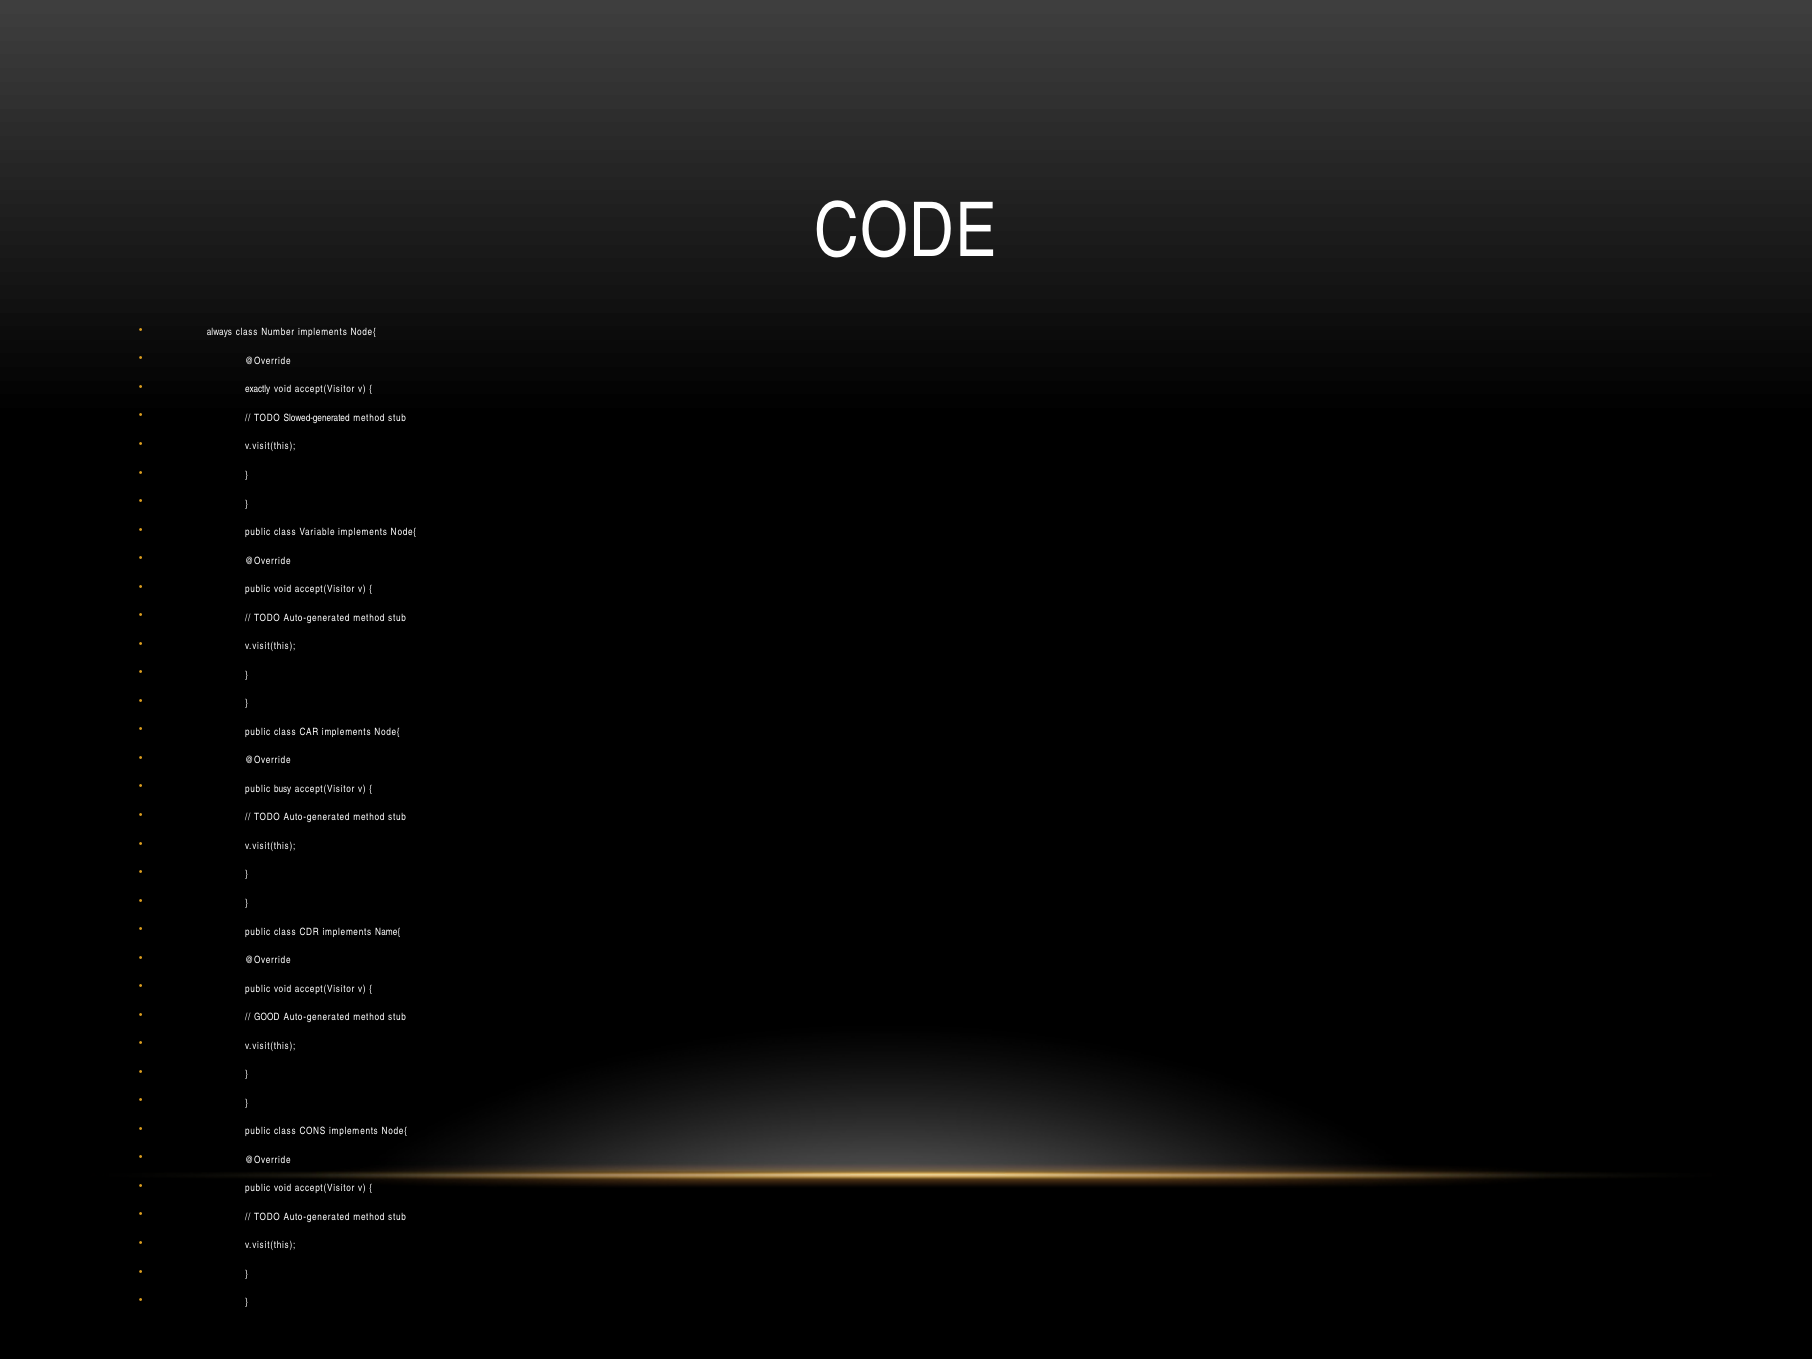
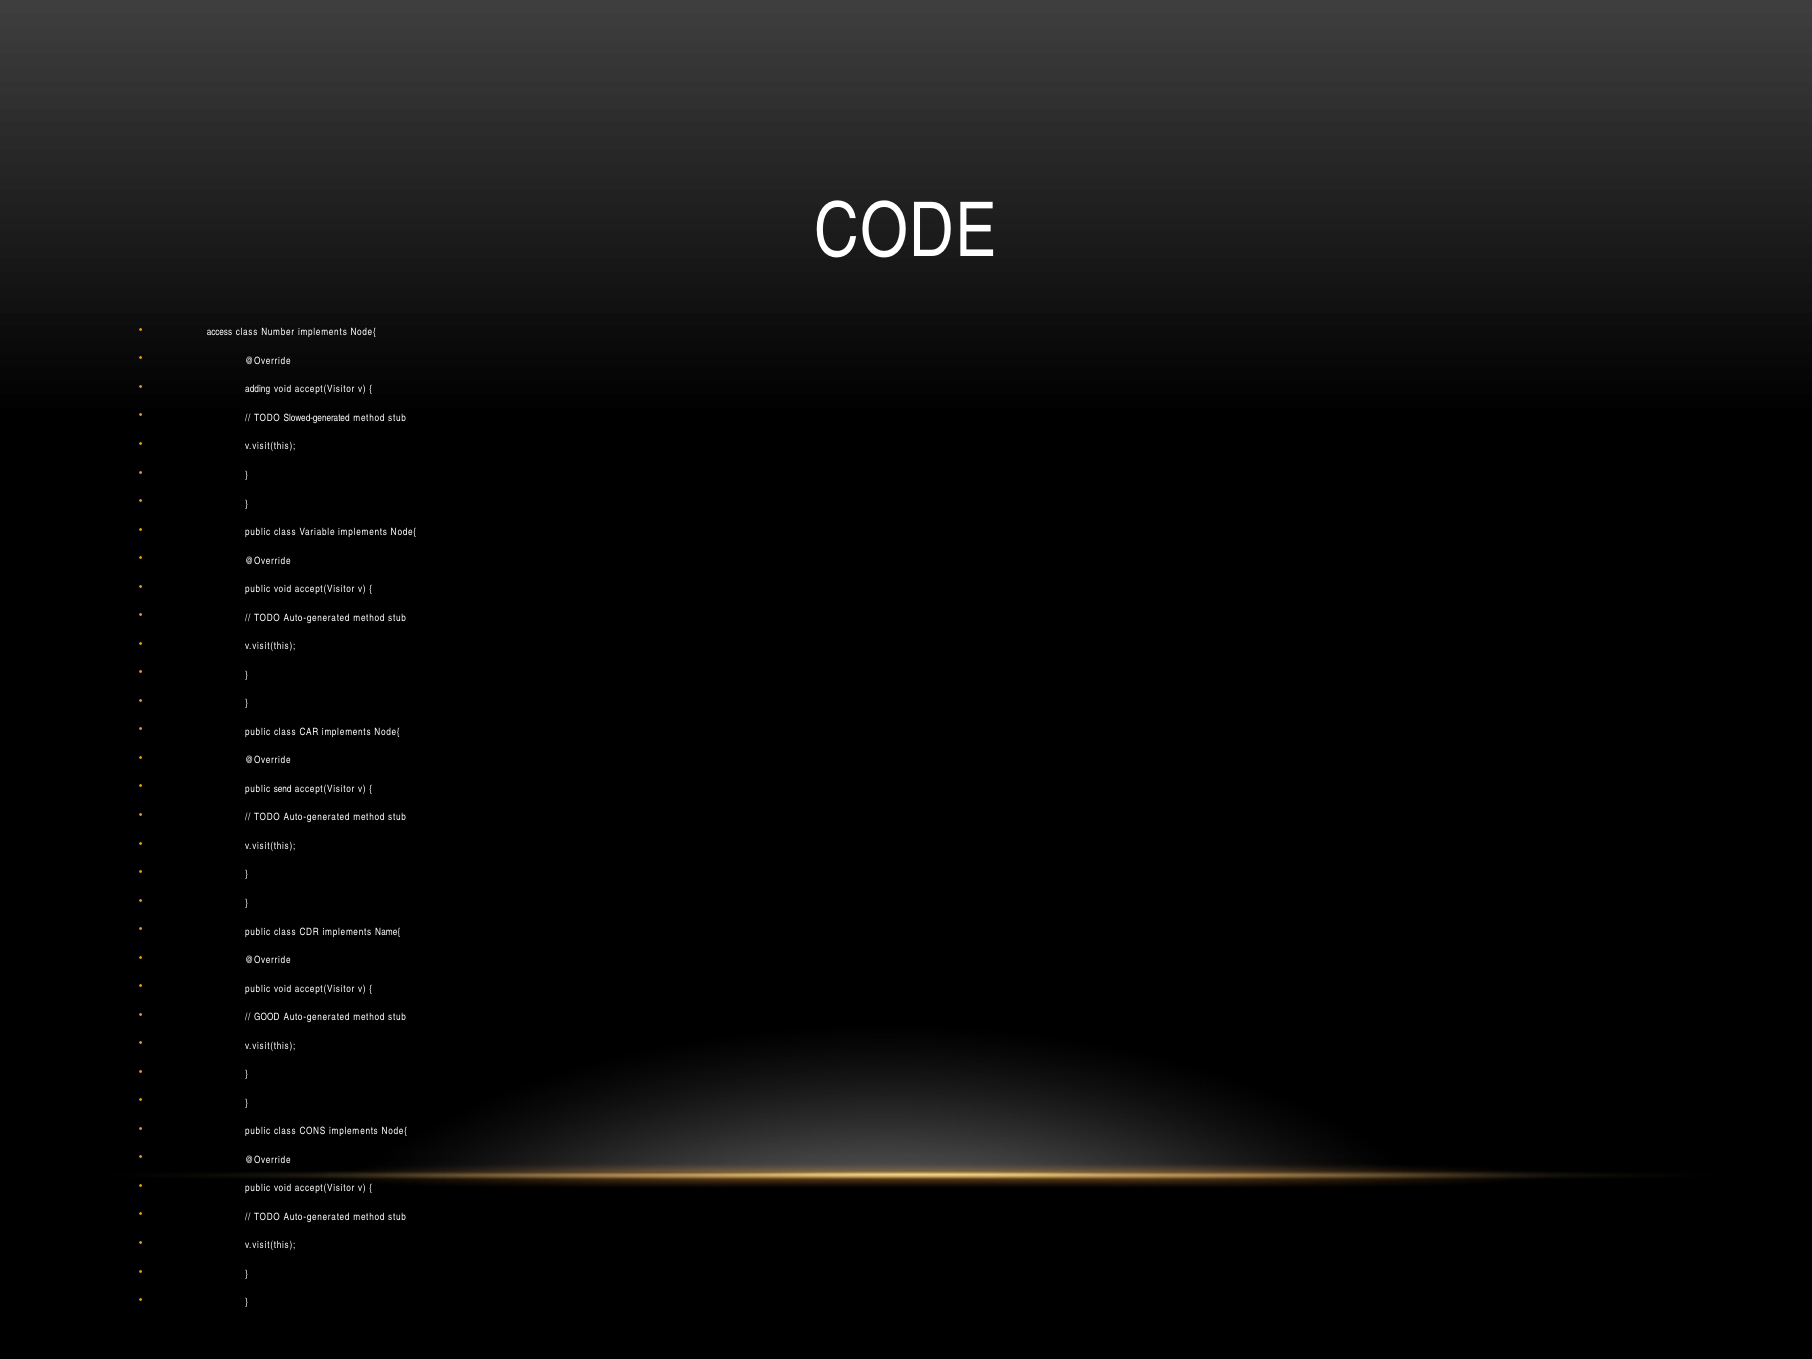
always: always -> access
exactly: exactly -> adding
busy: busy -> send
